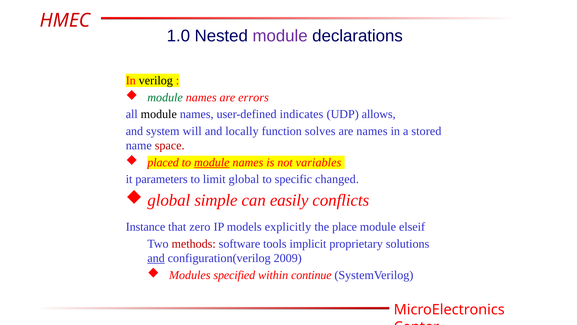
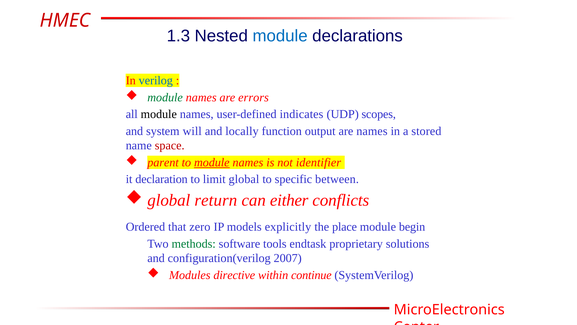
1.0: 1.0 -> 1.3
module at (280, 36) colour: purple -> blue
verilog colour: black -> blue
allows: allows -> scopes
solves: solves -> output
placed: placed -> parent
variables: variables -> identifier
parameters: parameters -> declaration
changed: changed -> between
simple: simple -> return
easily: easily -> either
Instance: Instance -> Ordered
elseif: elseif -> begin
methods colour: red -> green
implicit: implicit -> endtask
and at (156, 258) underline: present -> none
2009: 2009 -> 2007
specified: specified -> directive
